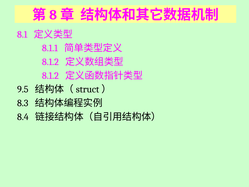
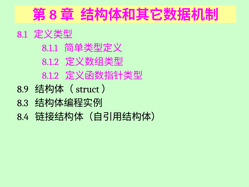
9.5: 9.5 -> 8.9
